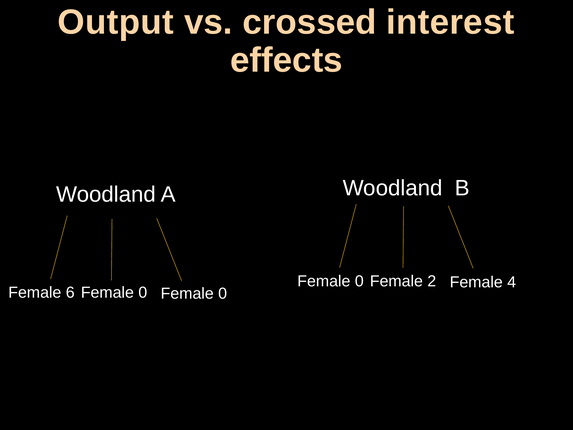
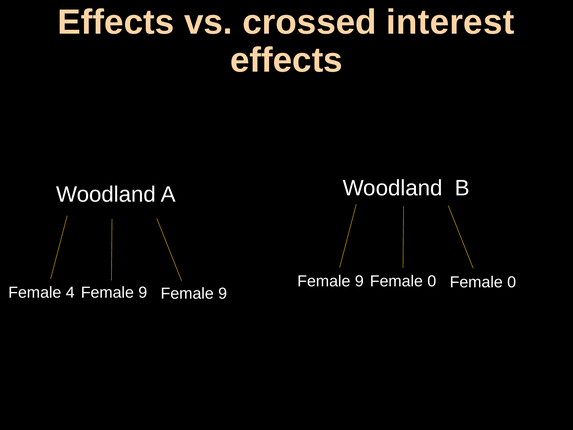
Output at (116, 22): Output -> Effects
0 at (359, 281): 0 -> 9
2 at (432, 281): 2 -> 0
4 at (512, 282): 4 -> 0
6: 6 -> 4
0 at (143, 292): 0 -> 9
0 at (223, 293): 0 -> 9
